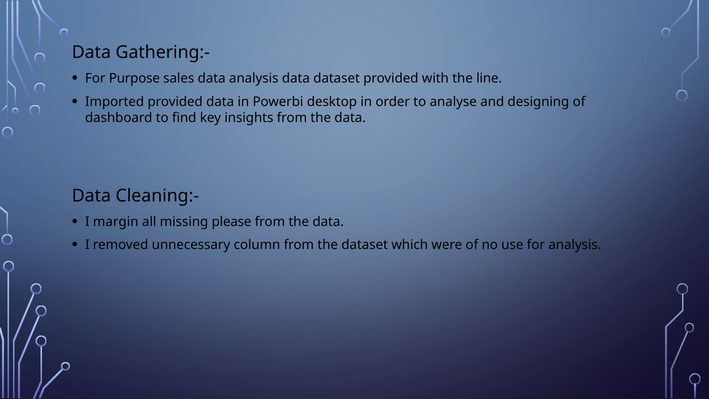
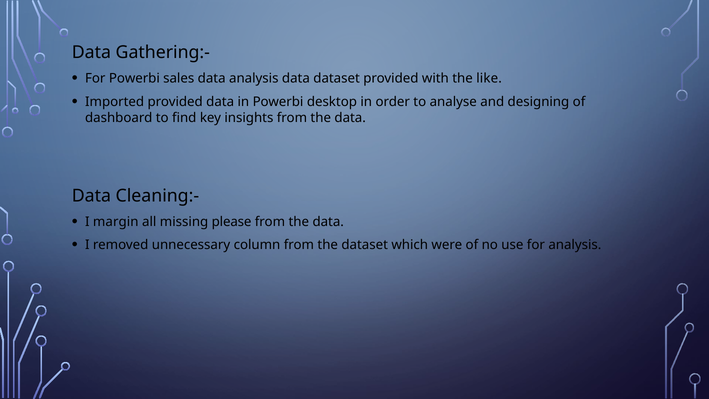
For Purpose: Purpose -> Powerbi
line: line -> like
